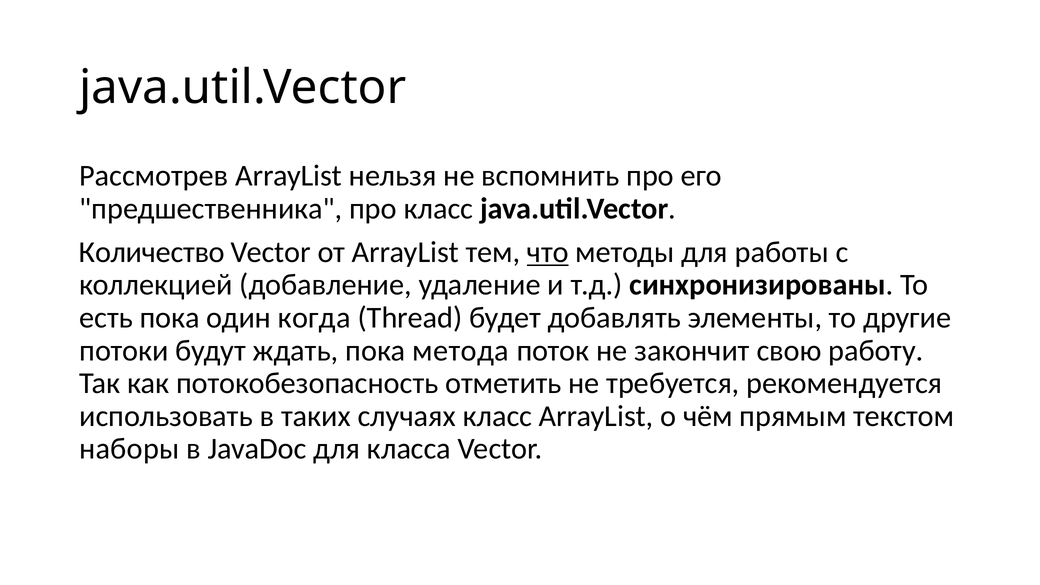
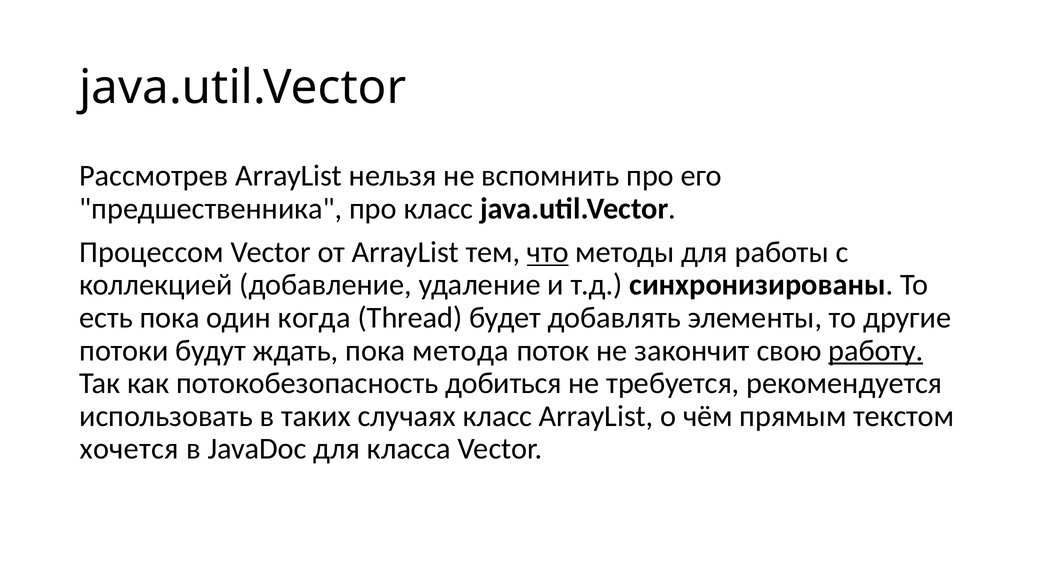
Количество: Количество -> Процессом
работу underline: none -> present
отметить: отметить -> добиться
наборы: наборы -> хочется
